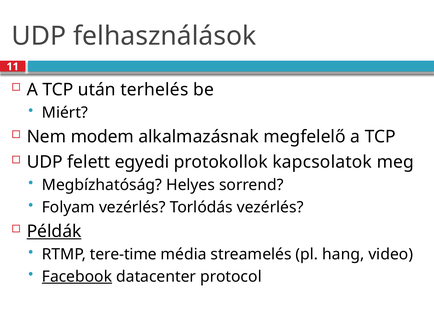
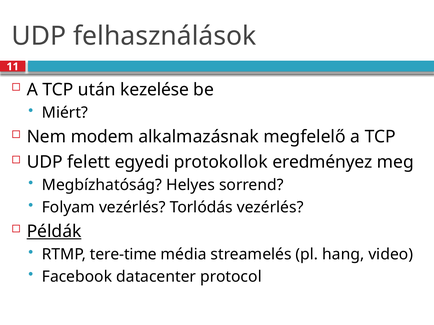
terhelés: terhelés -> kezelése
kapcsolatok: kapcsolatok -> eredményez
Facebook underline: present -> none
